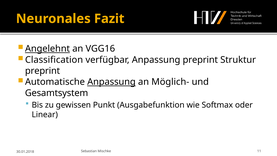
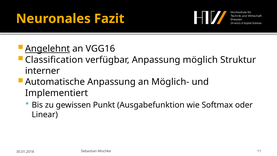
Anpassung preprint: preprint -> möglich
preprint at (43, 71): preprint -> interner
Anpassung at (111, 82) underline: present -> none
Gesamtsystem: Gesamtsystem -> Implementiert
